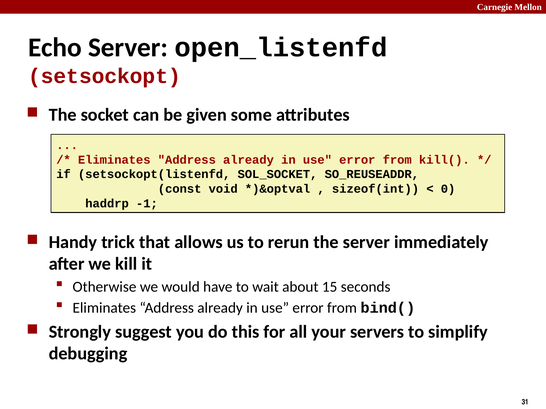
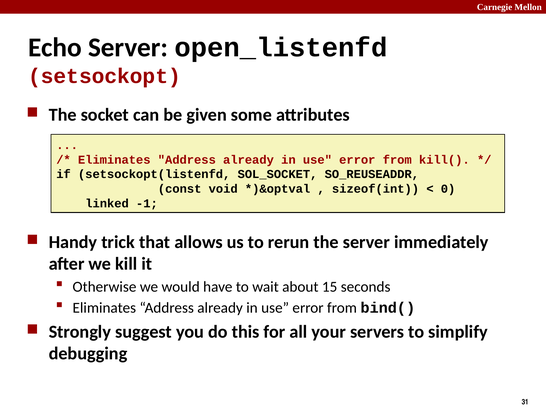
haddrp: haddrp -> linked
